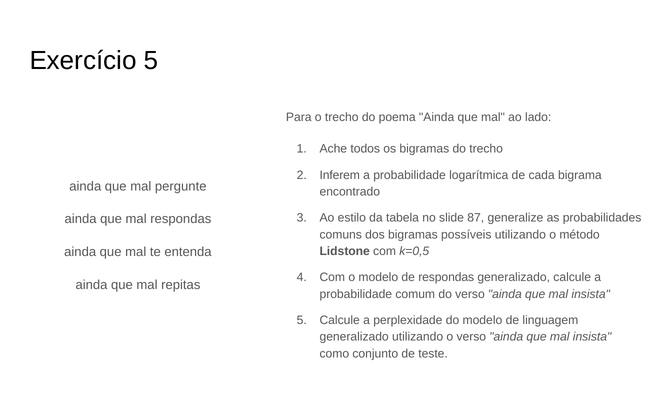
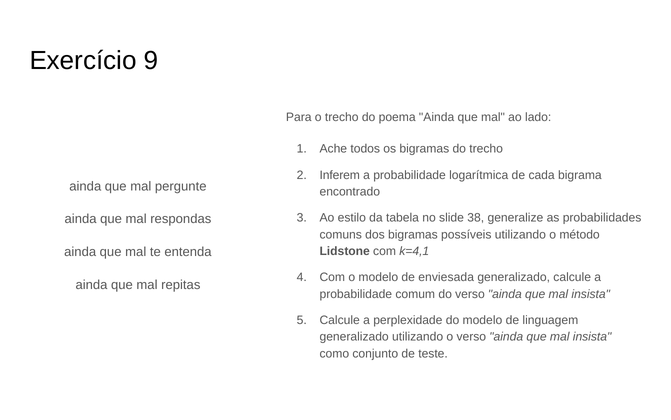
Exercício 5: 5 -> 9
87: 87 -> 38
k=0,5: k=0,5 -> k=4,1
de respondas: respondas -> enviesada
